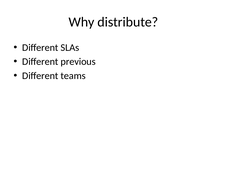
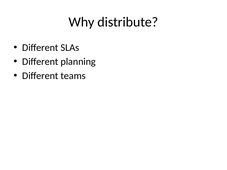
previous: previous -> planning
